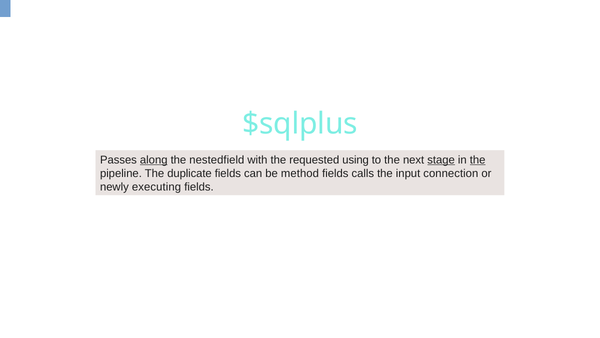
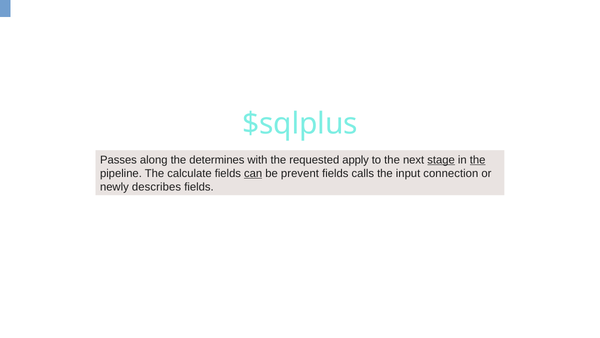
along underline: present -> none
nestedfield: nestedfield -> determines
using: using -> apply
duplicate: duplicate -> calculate
can underline: none -> present
method: method -> prevent
executing: executing -> describes
